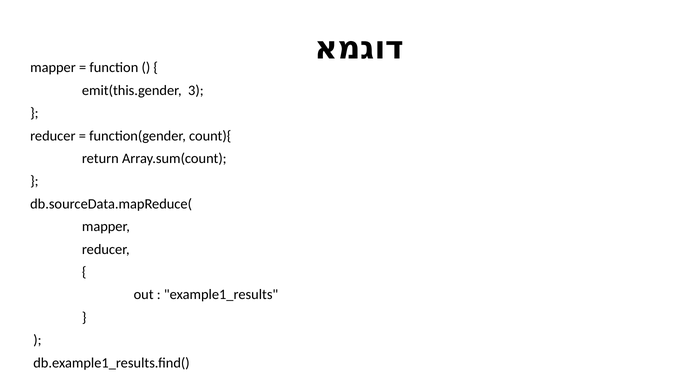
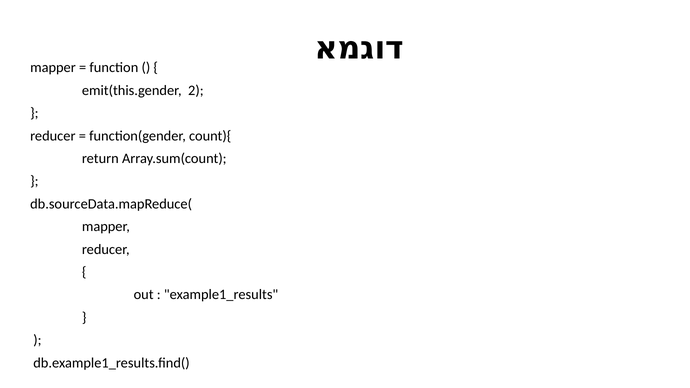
3: 3 -> 2
